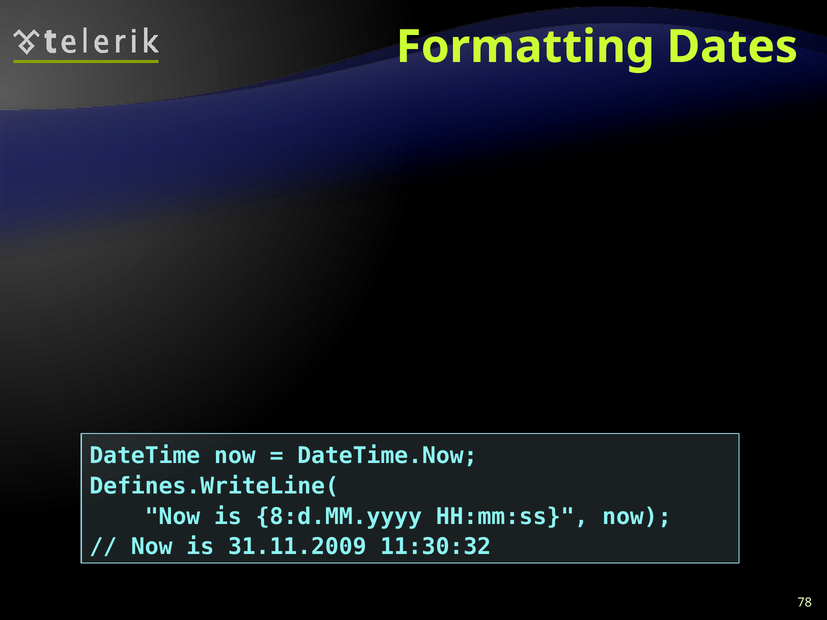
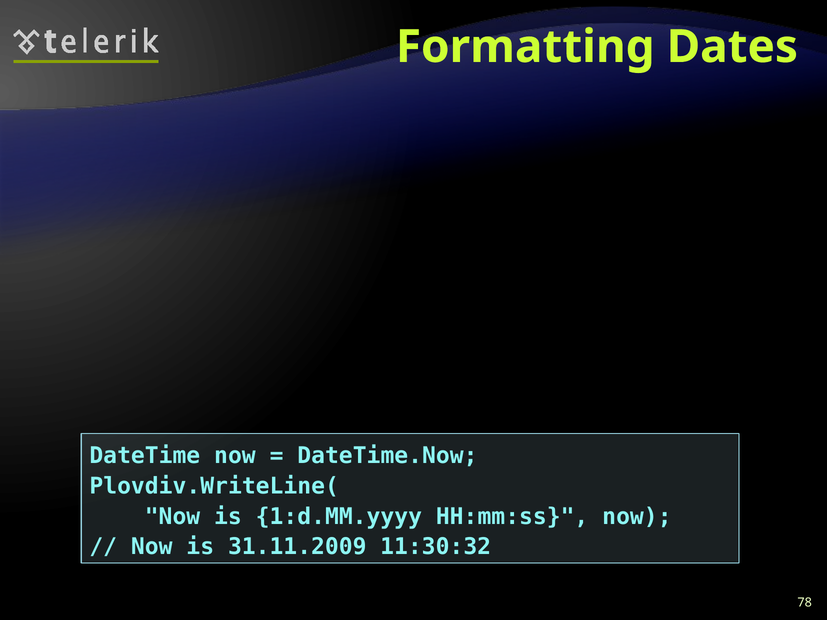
Defines.WriteLine(: Defines.WriteLine( -> Plovdiv.WriteLine(
8:d.MM.yyyy: 8:d.MM.yyyy -> 1:d.MM.yyyy
